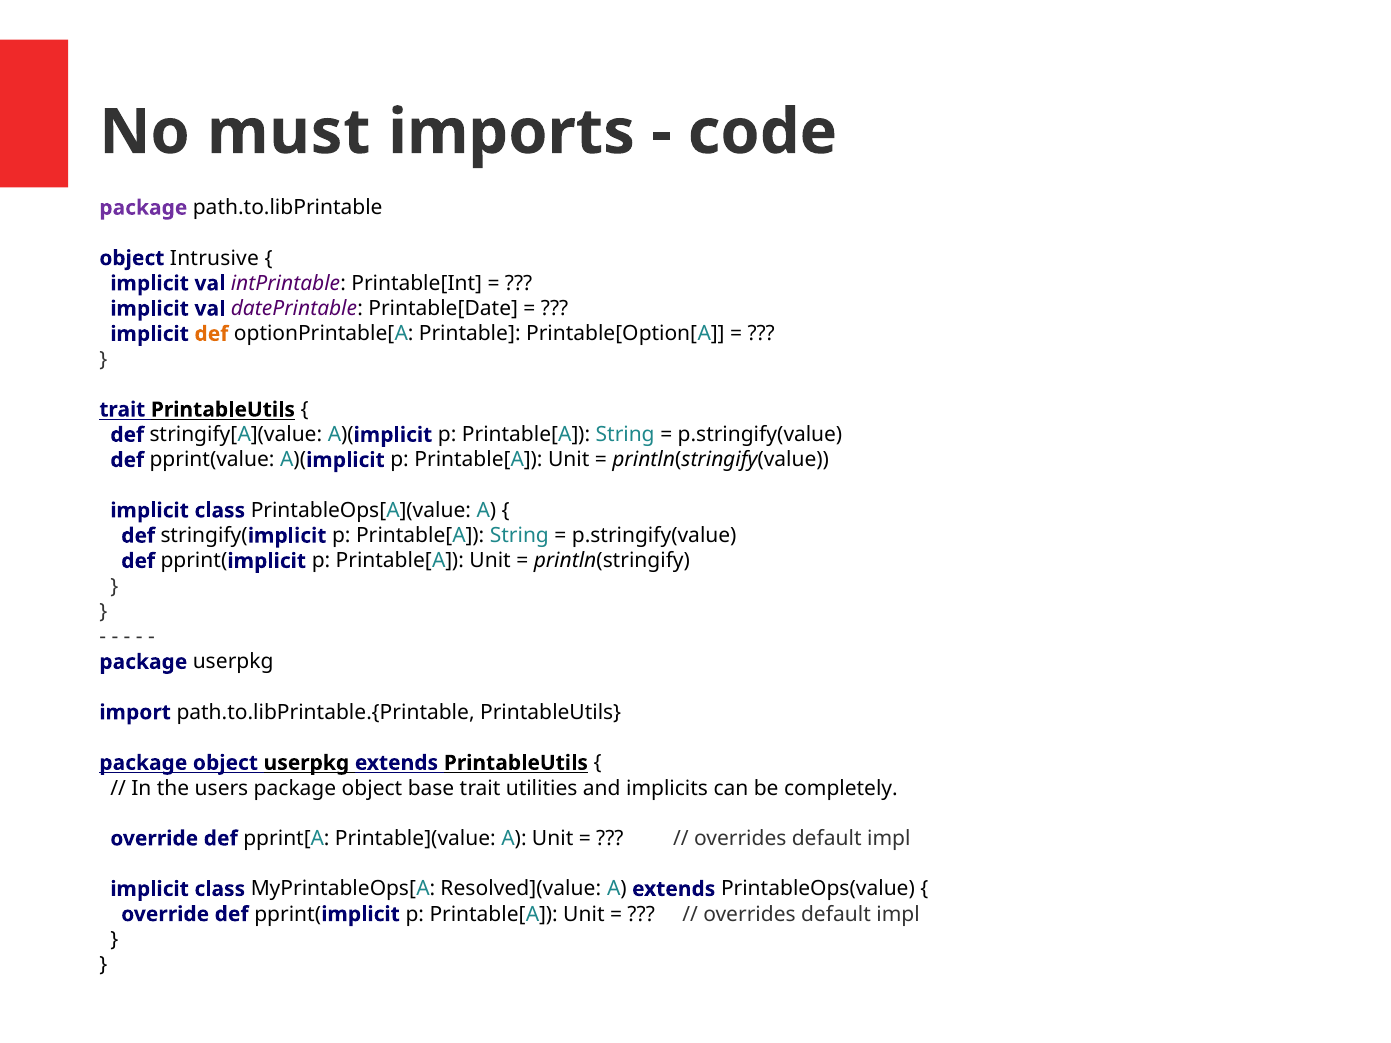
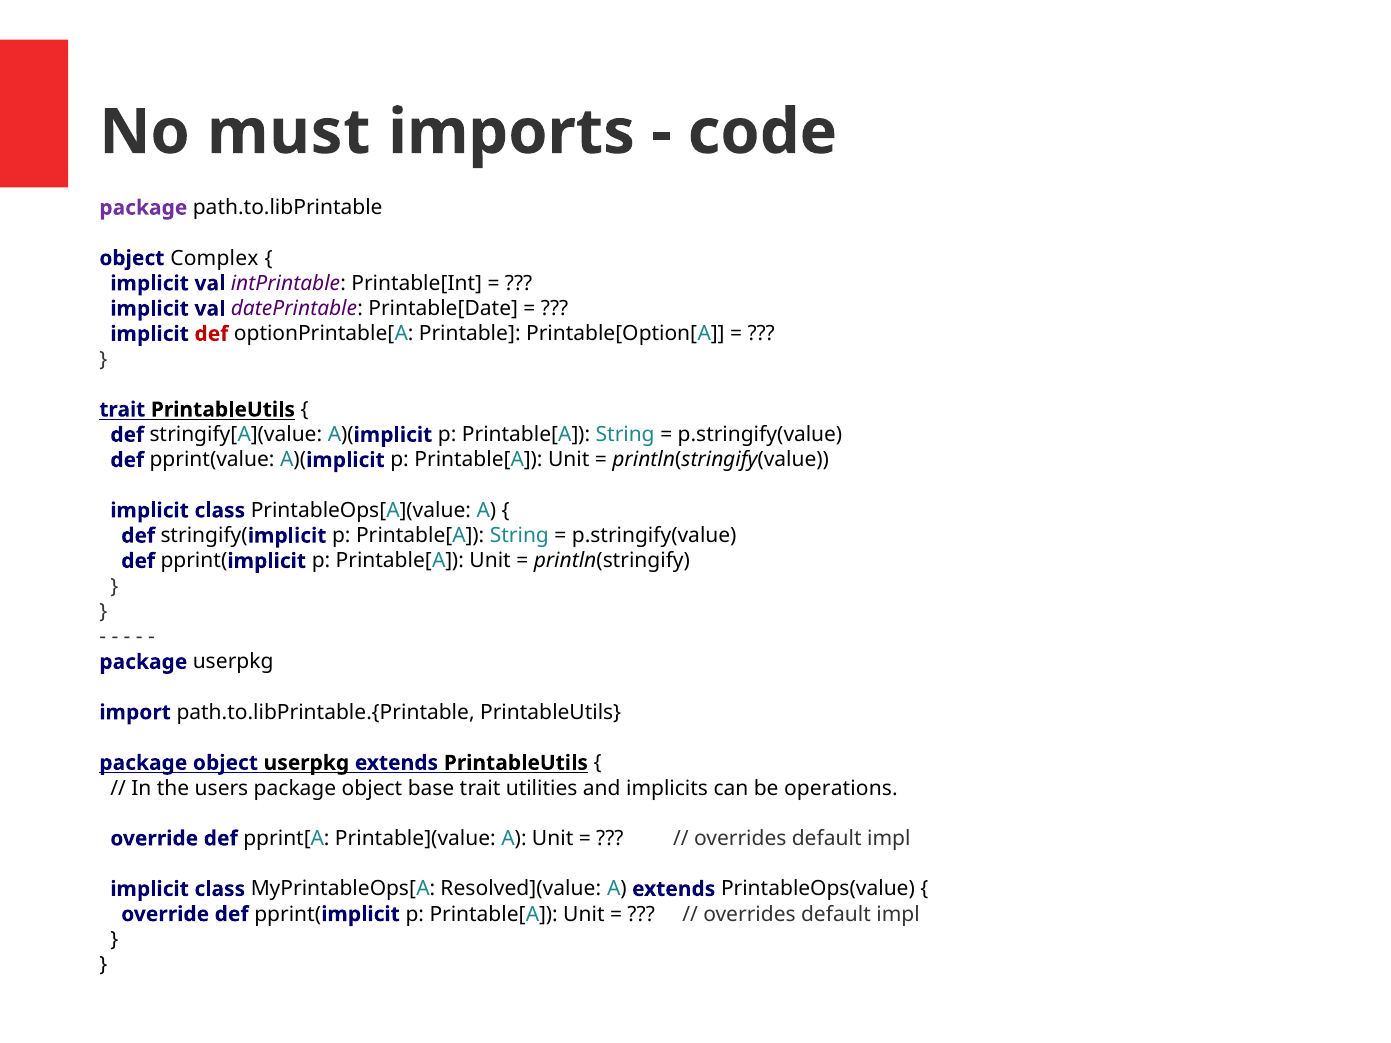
Intrusive: Intrusive -> Complex
def at (211, 334) colour: orange -> red
completely: completely -> operations
